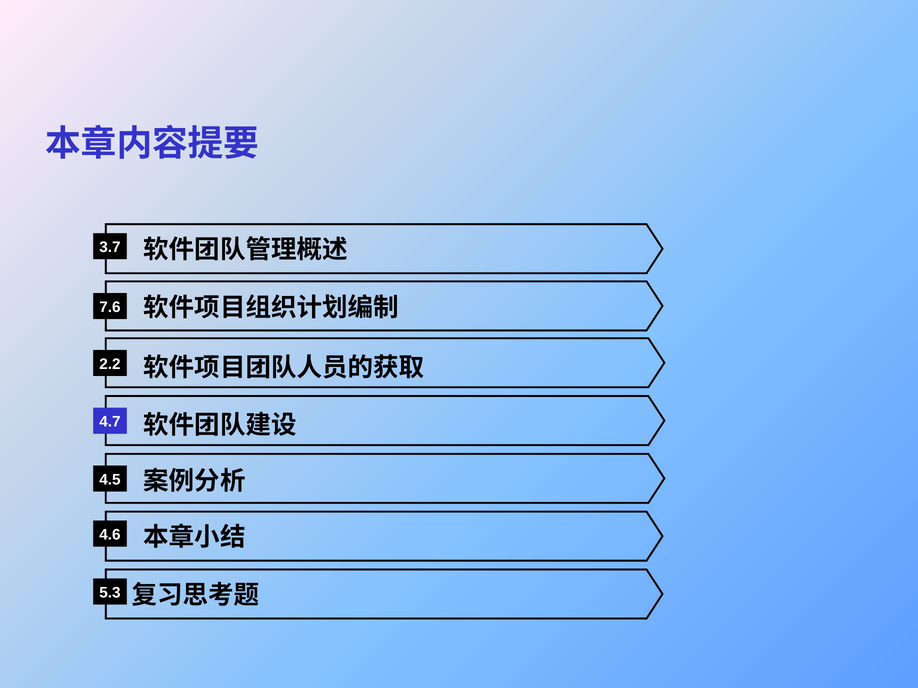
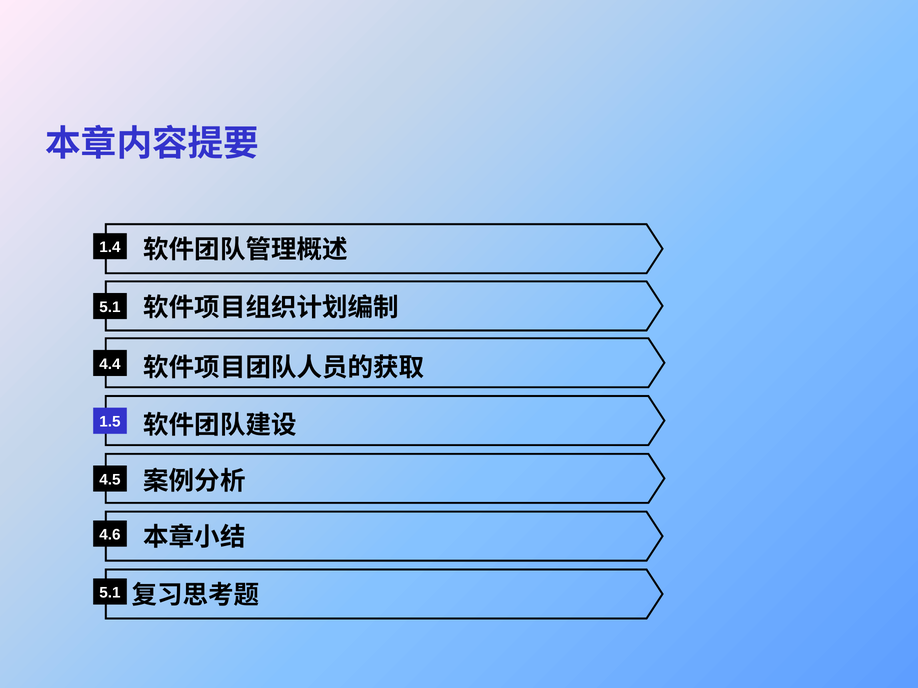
3.7: 3.7 -> 1.4
7.6 at (110, 307): 7.6 -> 5.1
2.2: 2.2 -> 4.4
4.7: 4.7 -> 1.5
5.3 at (110, 593): 5.3 -> 5.1
